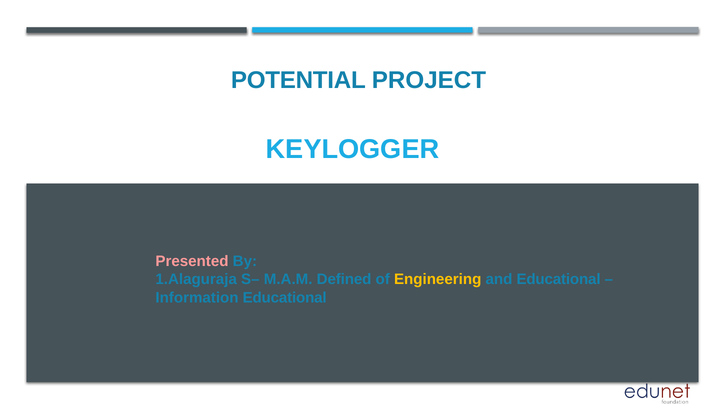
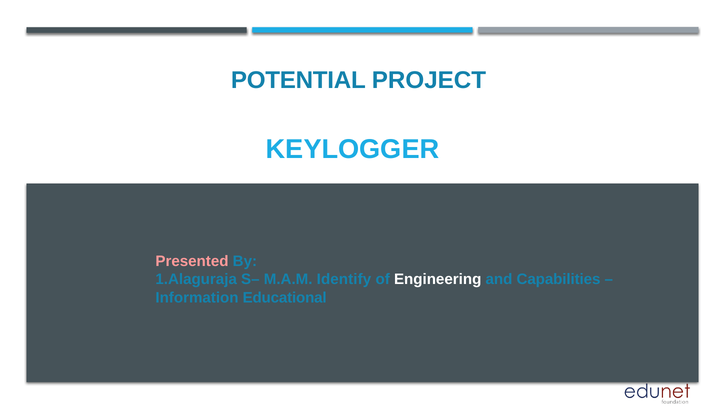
Defined: Defined -> Identify
Engineering colour: yellow -> white
and Educational: Educational -> Capabilities
